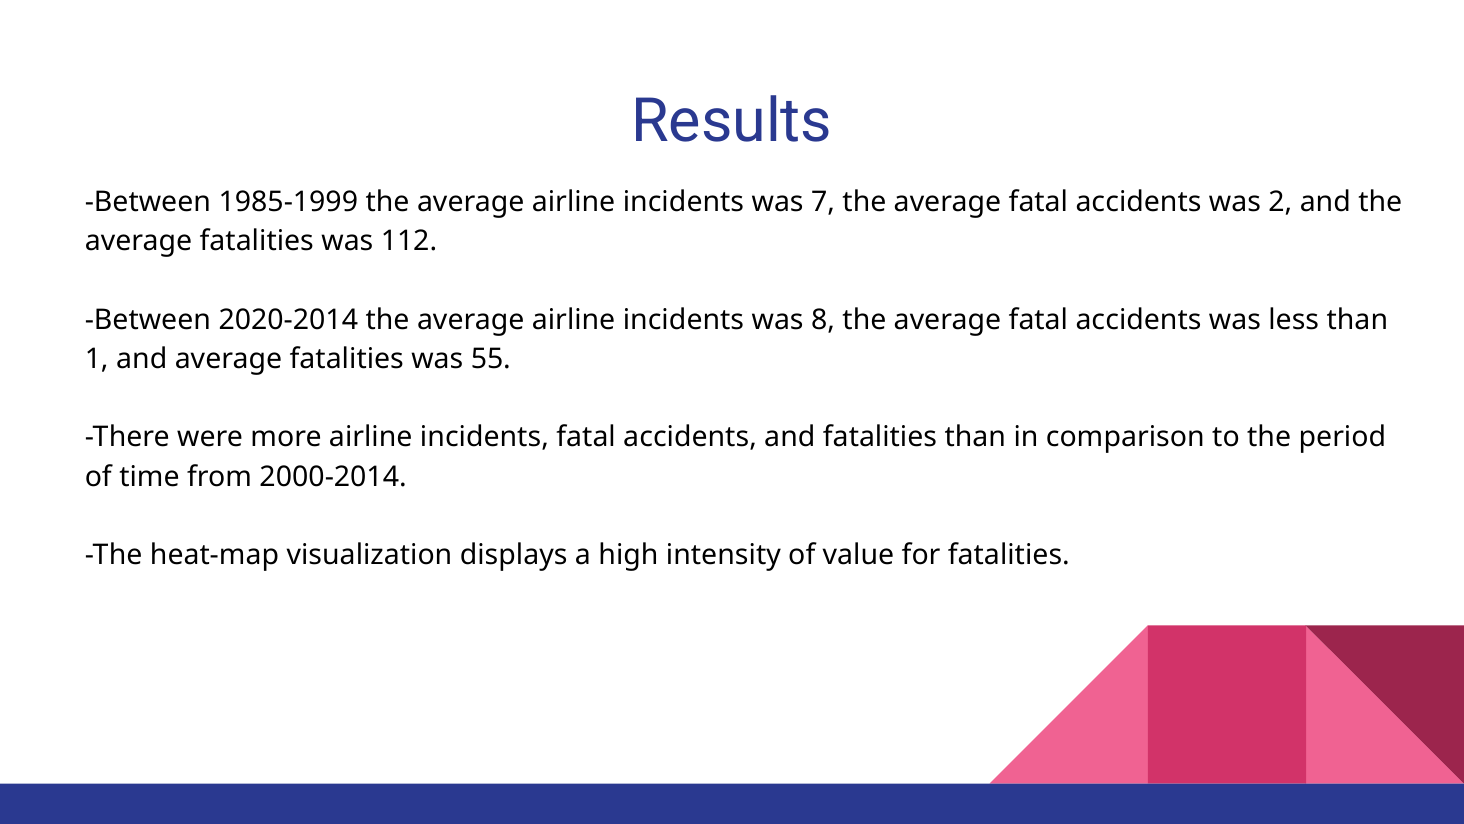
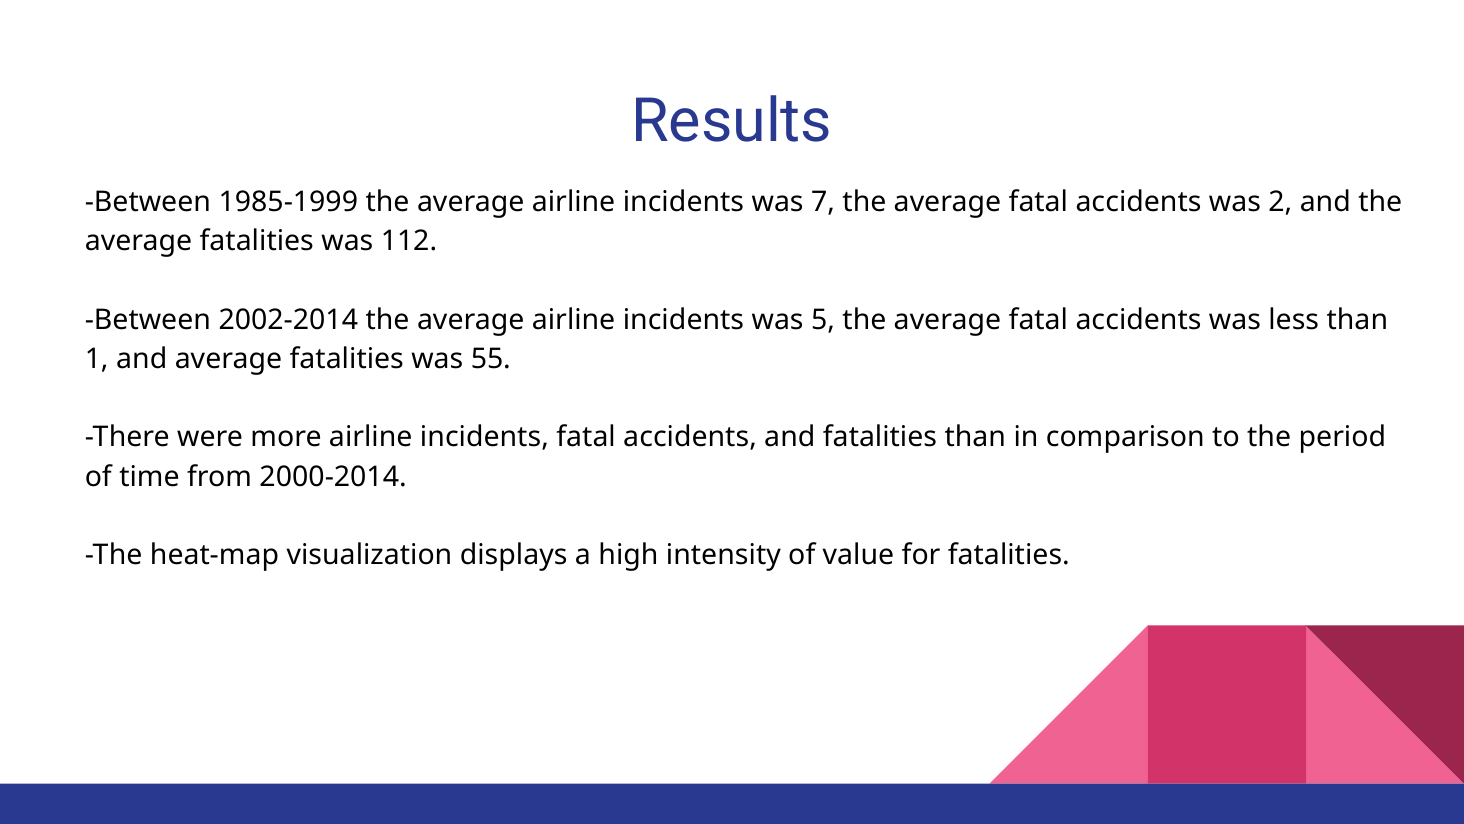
2020-2014: 2020-2014 -> 2002-2014
8: 8 -> 5
